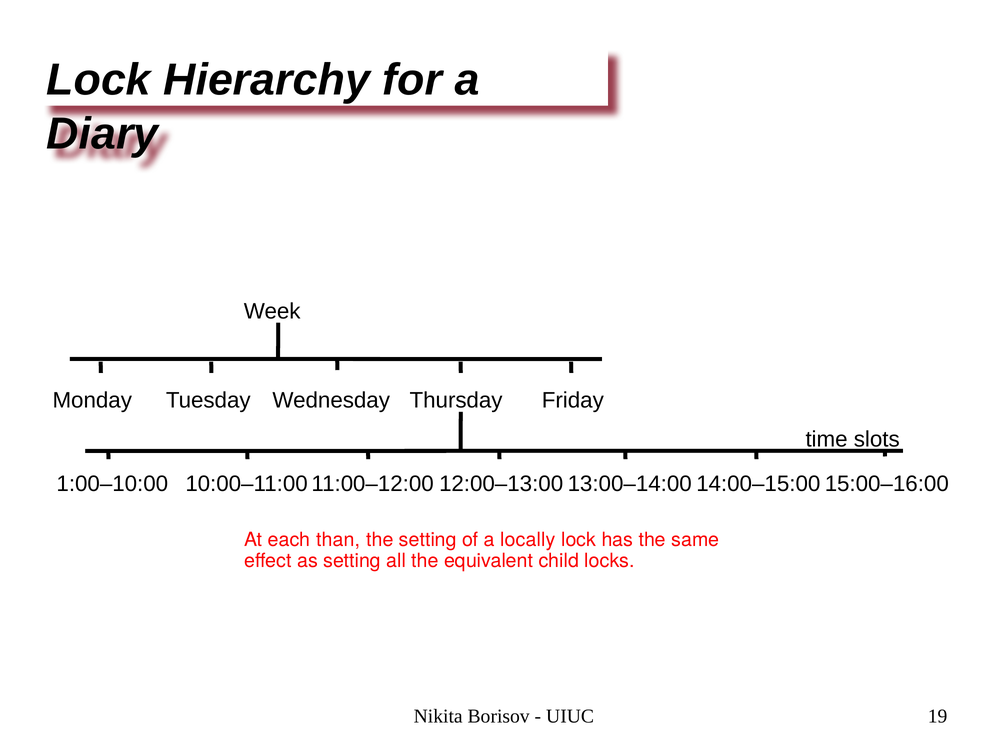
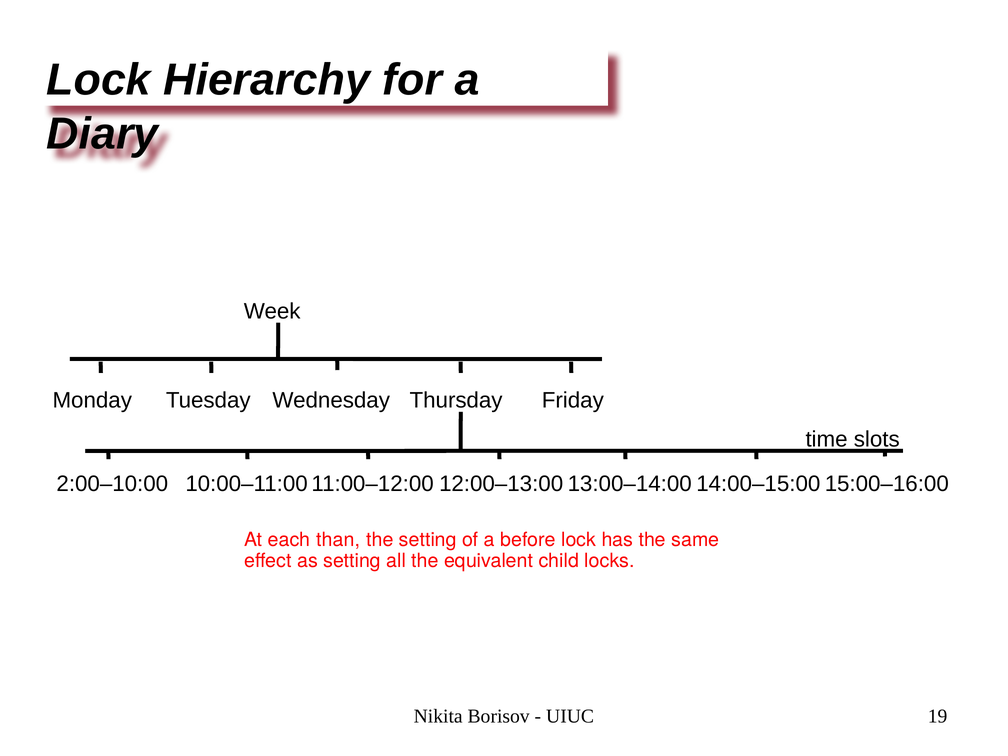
1:00–10:00: 1:00–10:00 -> 2:00–10:00
locally: locally -> before
